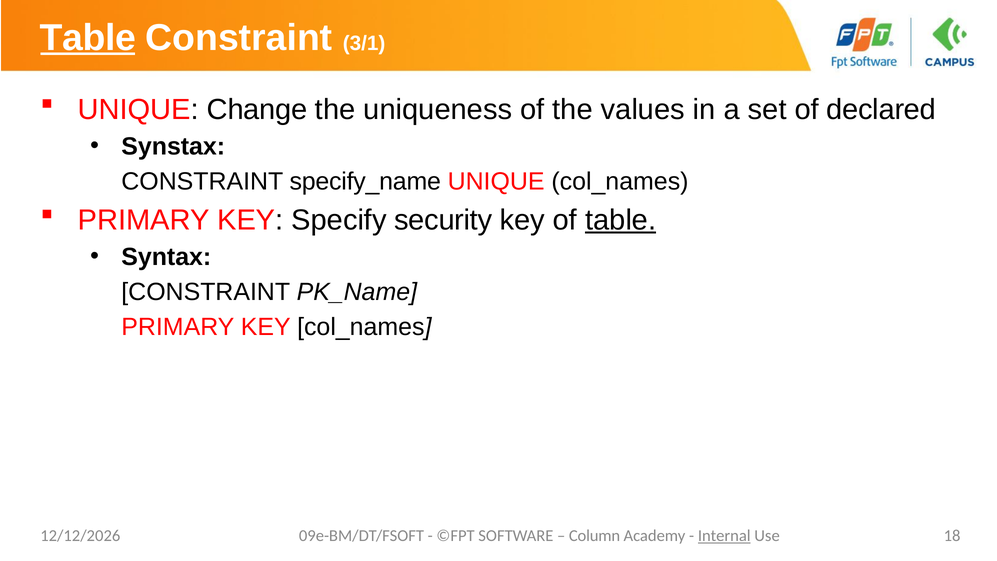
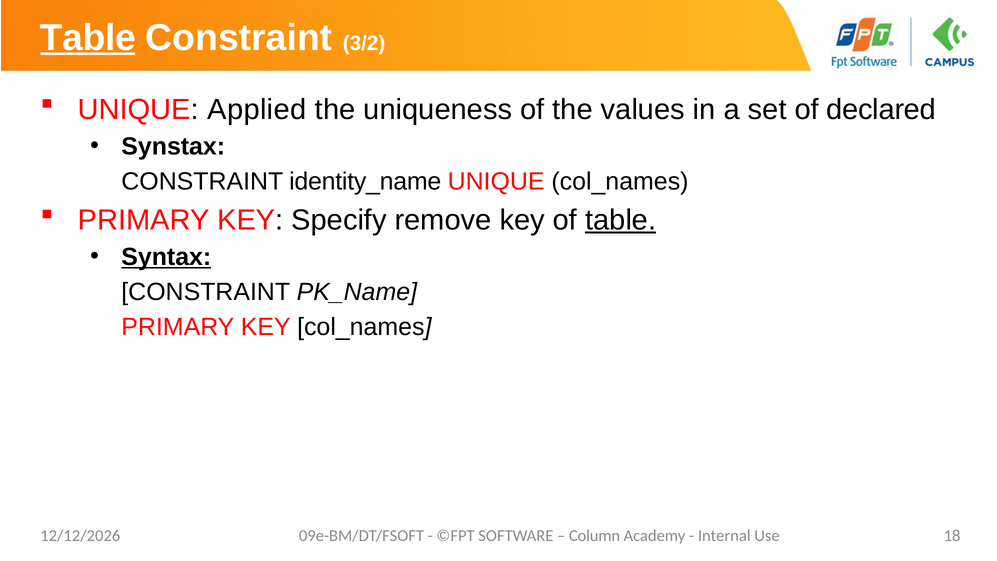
3/1: 3/1 -> 3/2
Change: Change -> Applied
specify_name: specify_name -> identity_name
security: security -> remove
Syntax underline: none -> present
Internal underline: present -> none
